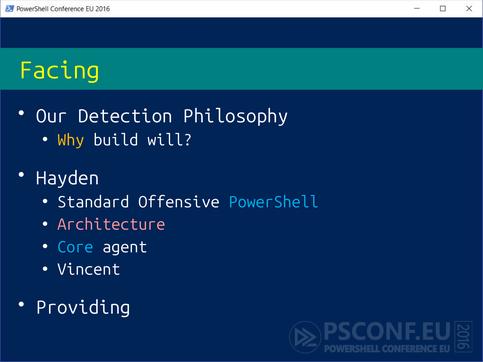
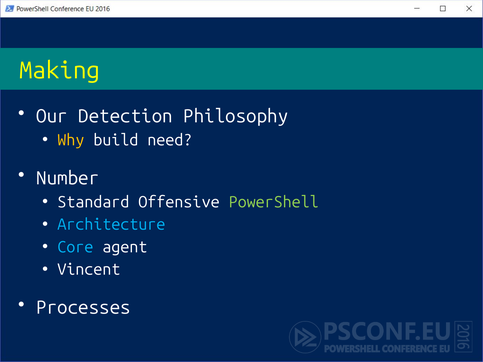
Facing: Facing -> Making
will: will -> need
Hayden: Hayden -> Number
PowerShell colour: light blue -> light green
Architecture colour: pink -> light blue
Providing: Providing -> Processes
